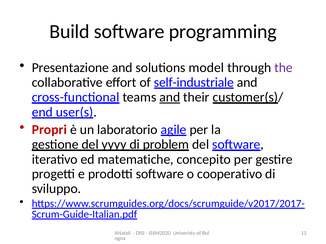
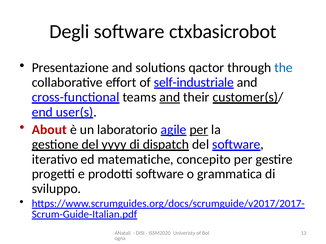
Build: Build -> Degli
programming: programming -> ctxbasicrobot
model: model -> qactor
the colour: purple -> blue
Propri: Propri -> About
per at (199, 130) underline: none -> present
problem: problem -> dispatch
cooperativo: cooperativo -> grammatica
